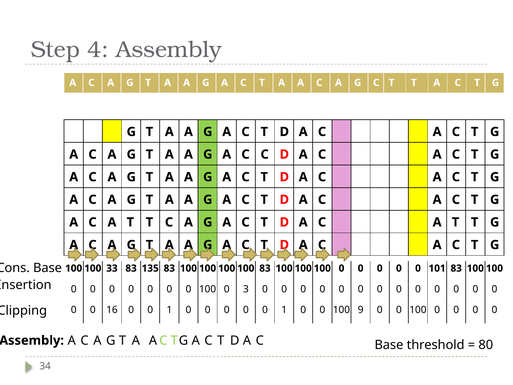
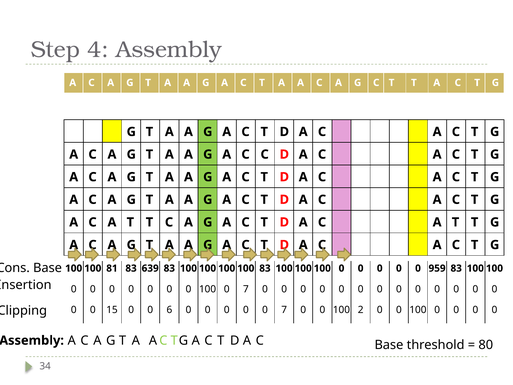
33: 33 -> 81
135: 135 -> 639
101: 101 -> 959
100 0 3: 3 -> 7
16: 16 -> 15
1 at (169, 310): 1 -> 6
0 0 0 1: 1 -> 7
9: 9 -> 2
